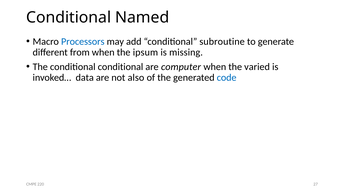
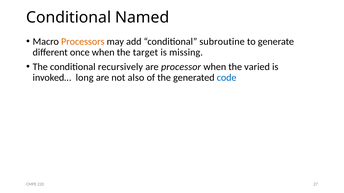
Processors colour: blue -> orange
from: from -> once
ipsum: ipsum -> target
conditional conditional: conditional -> recursively
computer: computer -> processor
data: data -> long
